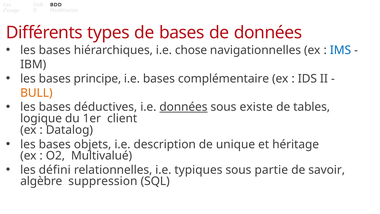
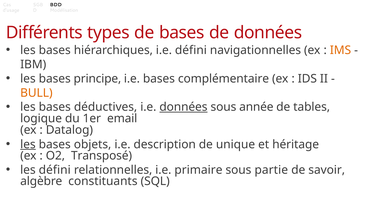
i.e chose: chose -> défini
IMS colour: blue -> orange
existe: existe -> année
client: client -> email
les at (28, 144) underline: none -> present
Multivalué: Multivalué -> Transposé
typiques: typiques -> primaire
suppression: suppression -> constituants
